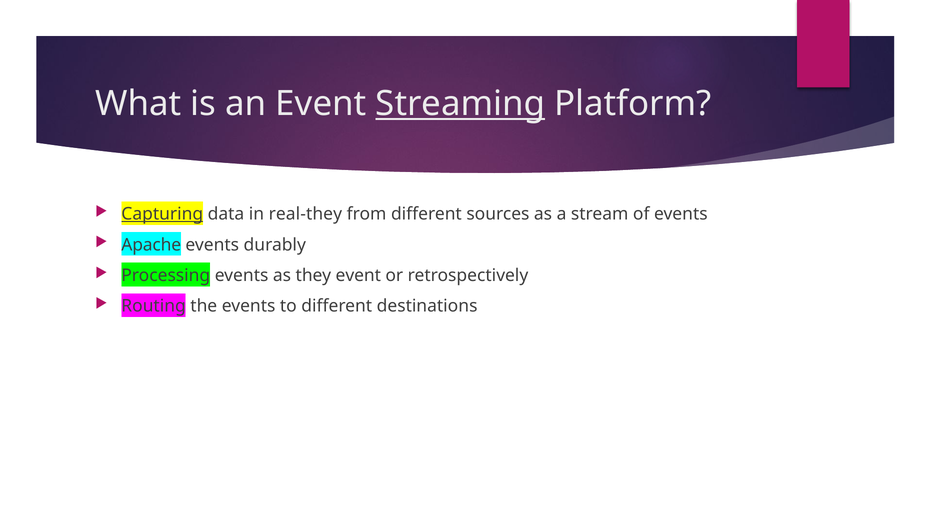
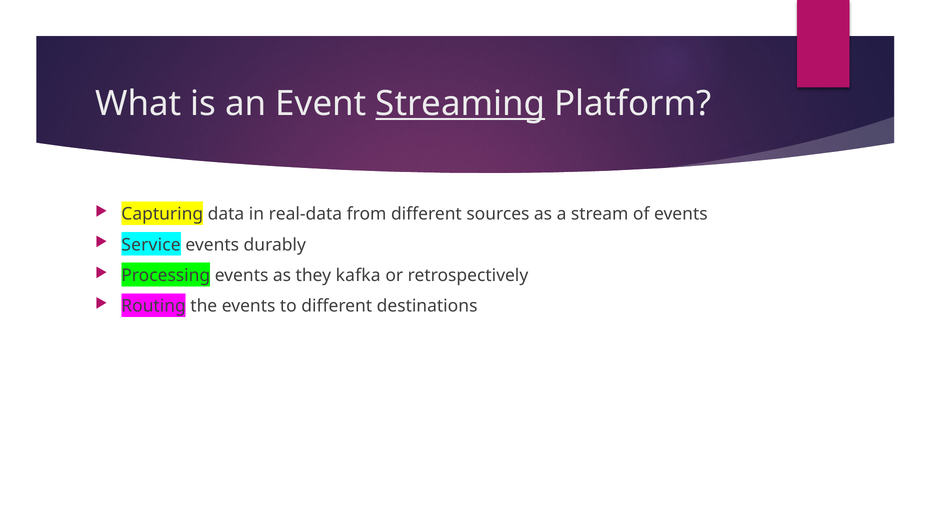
Capturing underline: present -> none
real-they: real-they -> real-data
Apache: Apache -> Service
they event: event -> kafka
